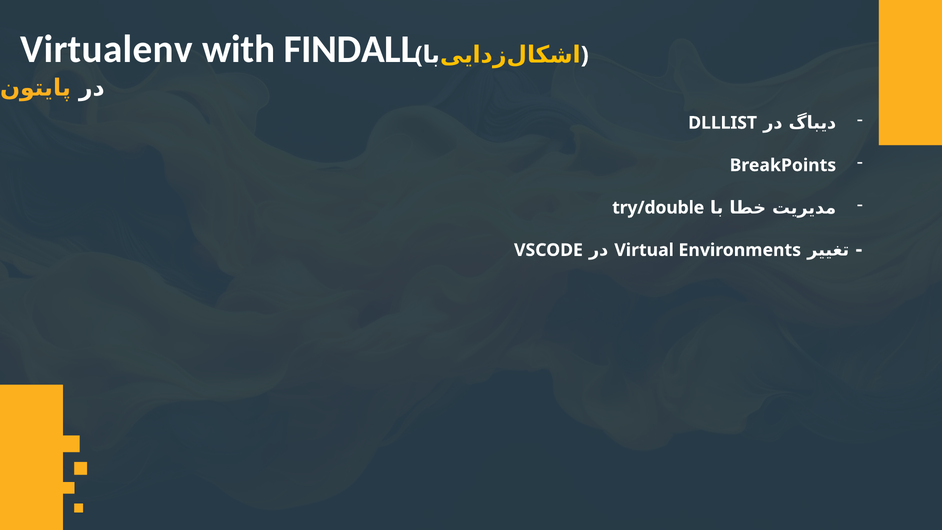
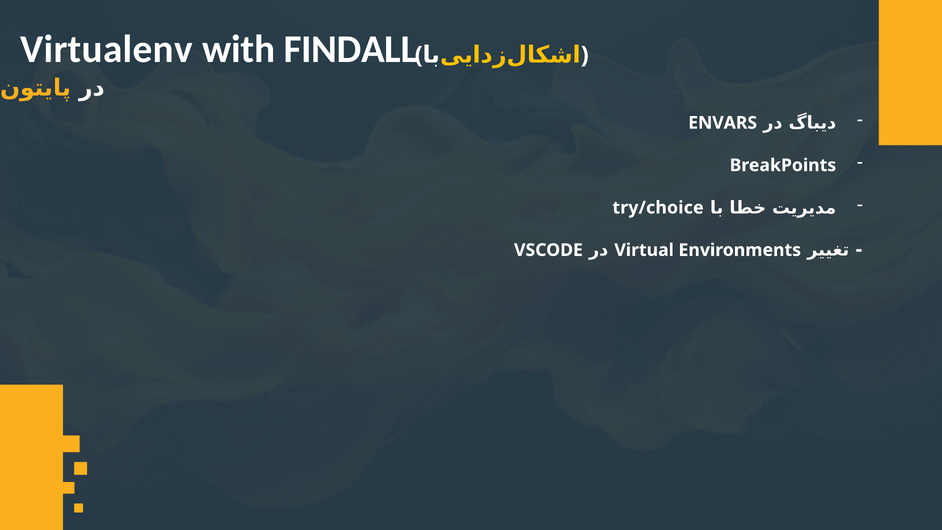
DLLLIST: DLLLIST -> ENVARS
try/double: try/double -> try/choice
